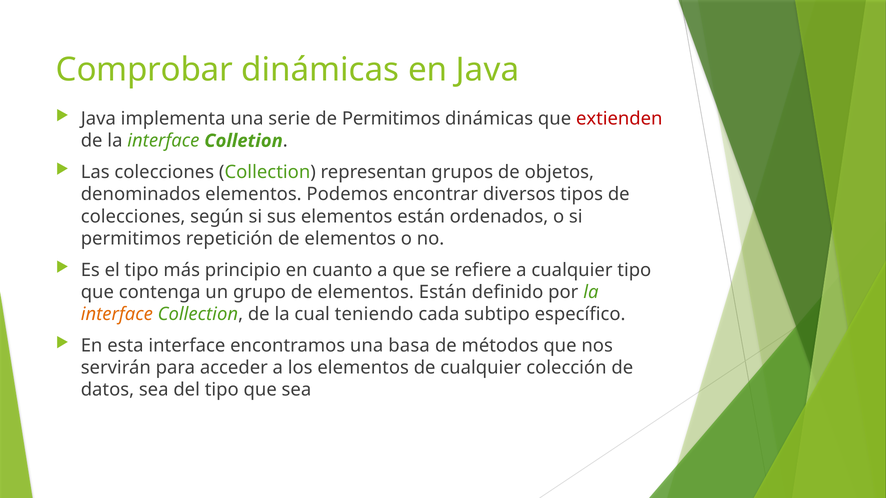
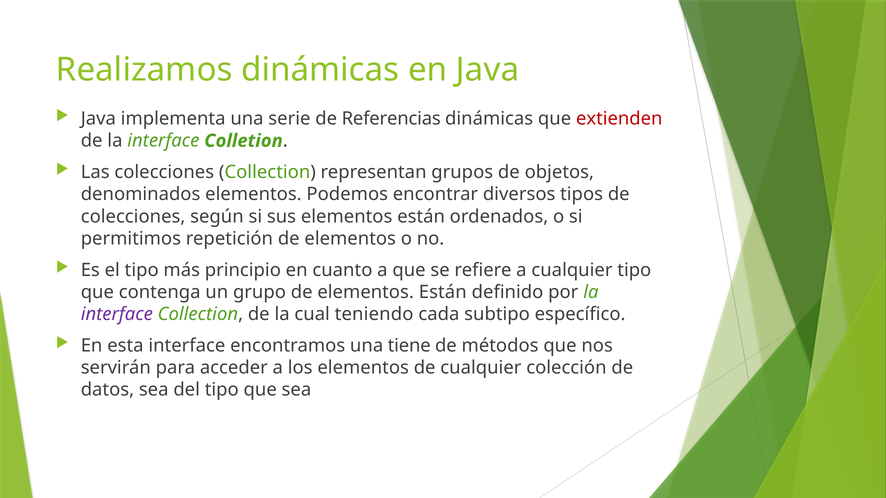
Comprobar: Comprobar -> Realizamos
de Permitimos: Permitimos -> Referencias
interface at (117, 314) colour: orange -> purple
basa: basa -> tiene
